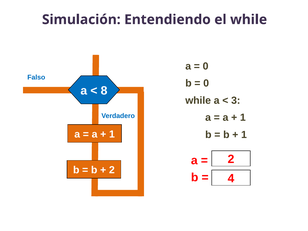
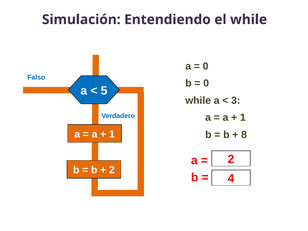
8: 8 -> 5
1 at (244, 135): 1 -> 8
